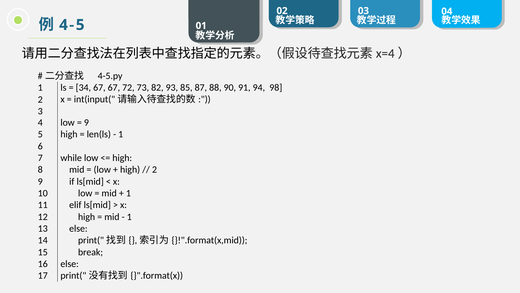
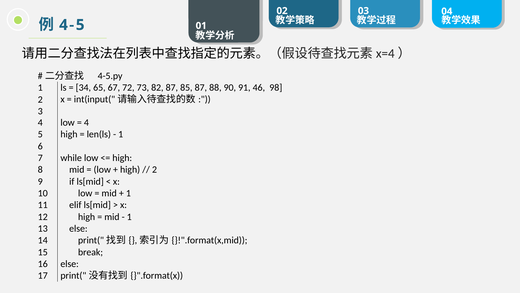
34 67: 67 -> 65
82 93: 93 -> 87
94: 94 -> 46
9 at (86, 122): 9 -> 4
